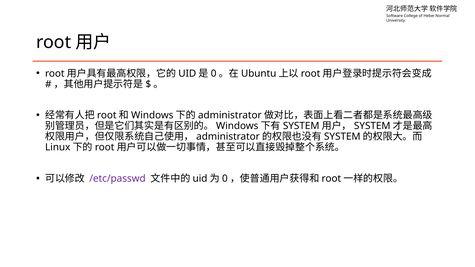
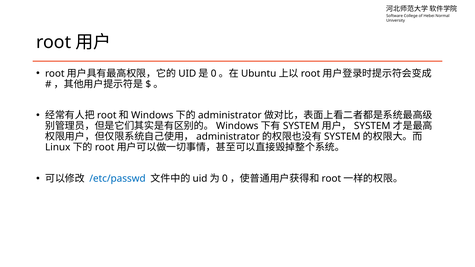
/etc/passwd colour: purple -> blue
